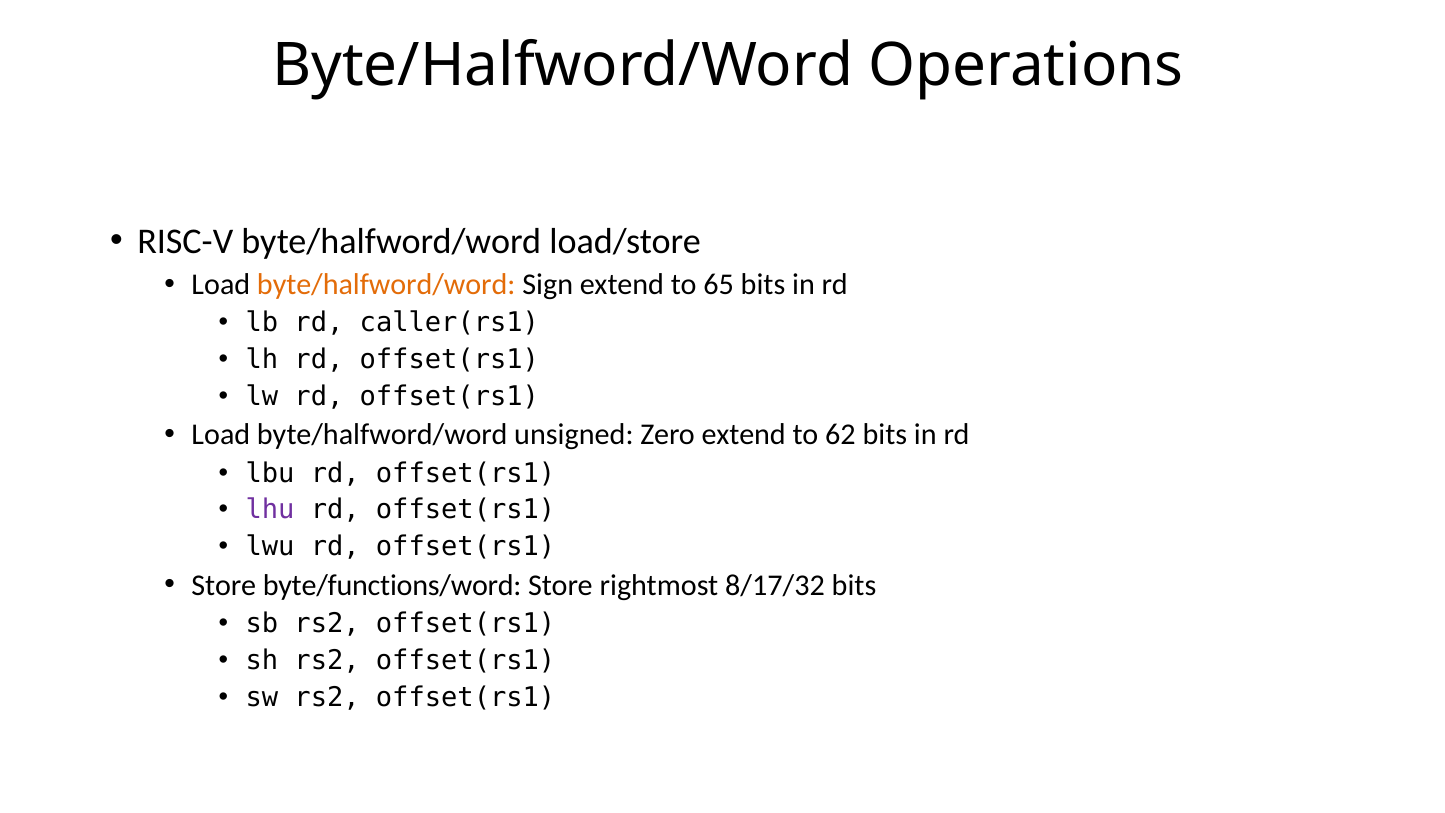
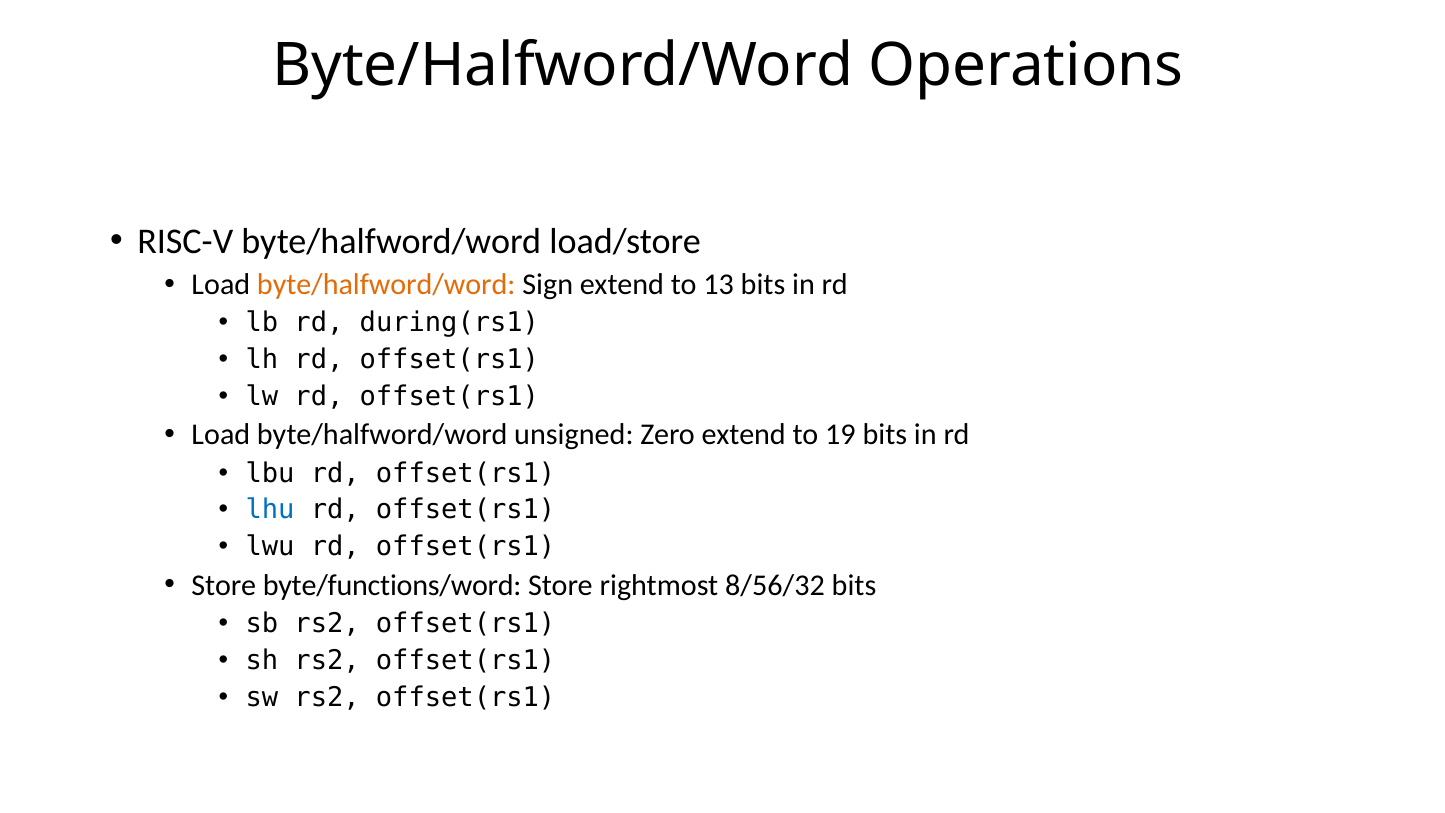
65: 65 -> 13
caller(rs1: caller(rs1 -> during(rs1
62: 62 -> 19
lhu colour: purple -> blue
8/17/32: 8/17/32 -> 8/56/32
